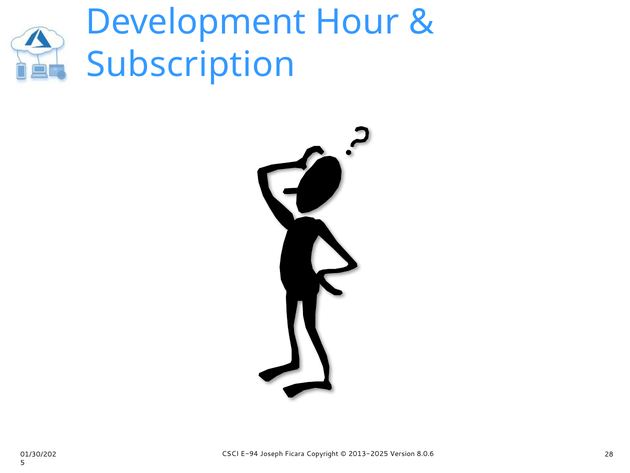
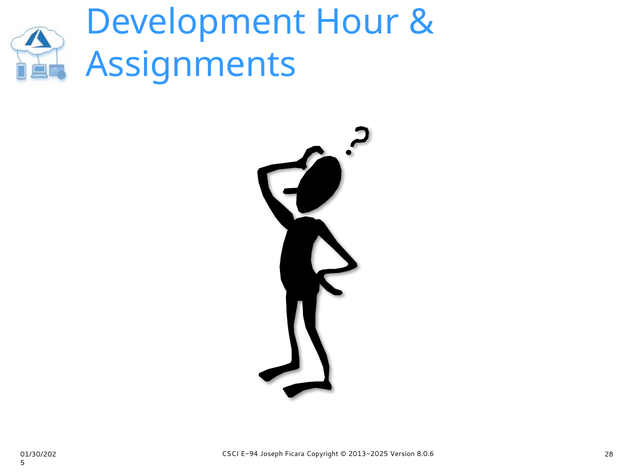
Subscription: Subscription -> Assignments
